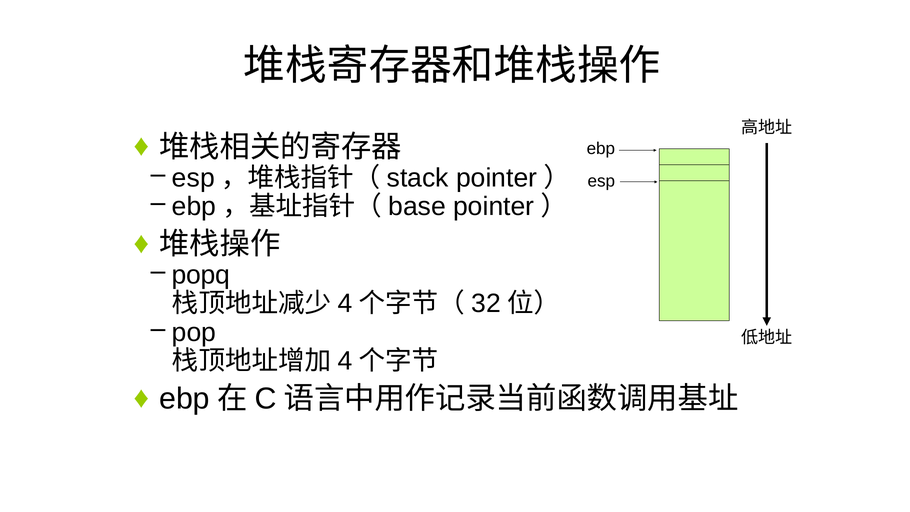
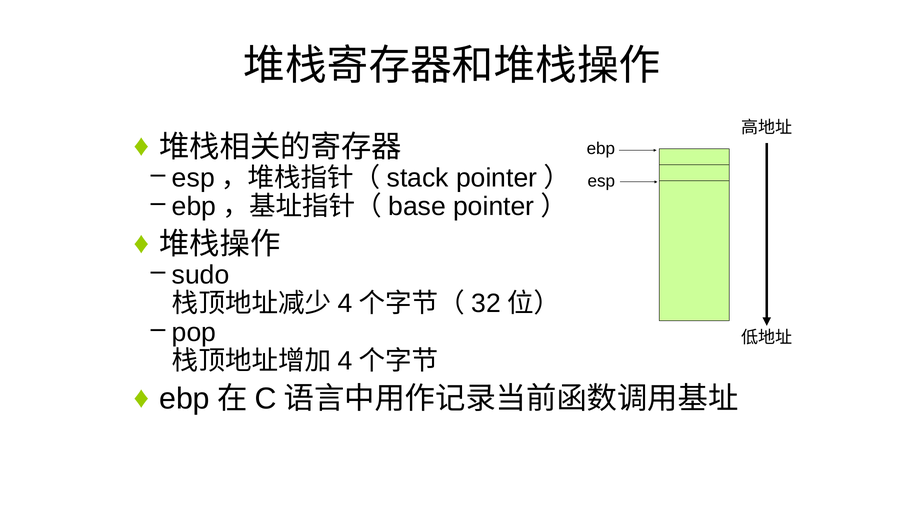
popq: popq -> sudo
